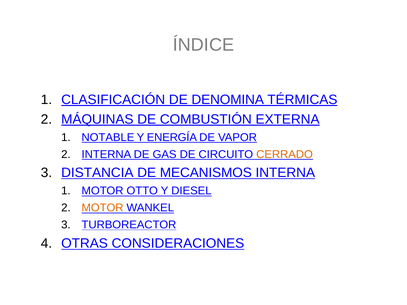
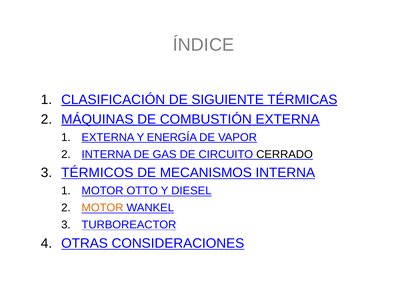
DENOMINA: DENOMINA -> SIGUIENTE
NOTABLE at (108, 137): NOTABLE -> EXTERNA
CERRADO colour: orange -> black
DISTANCIA: DISTANCIA -> TÉRMICOS
